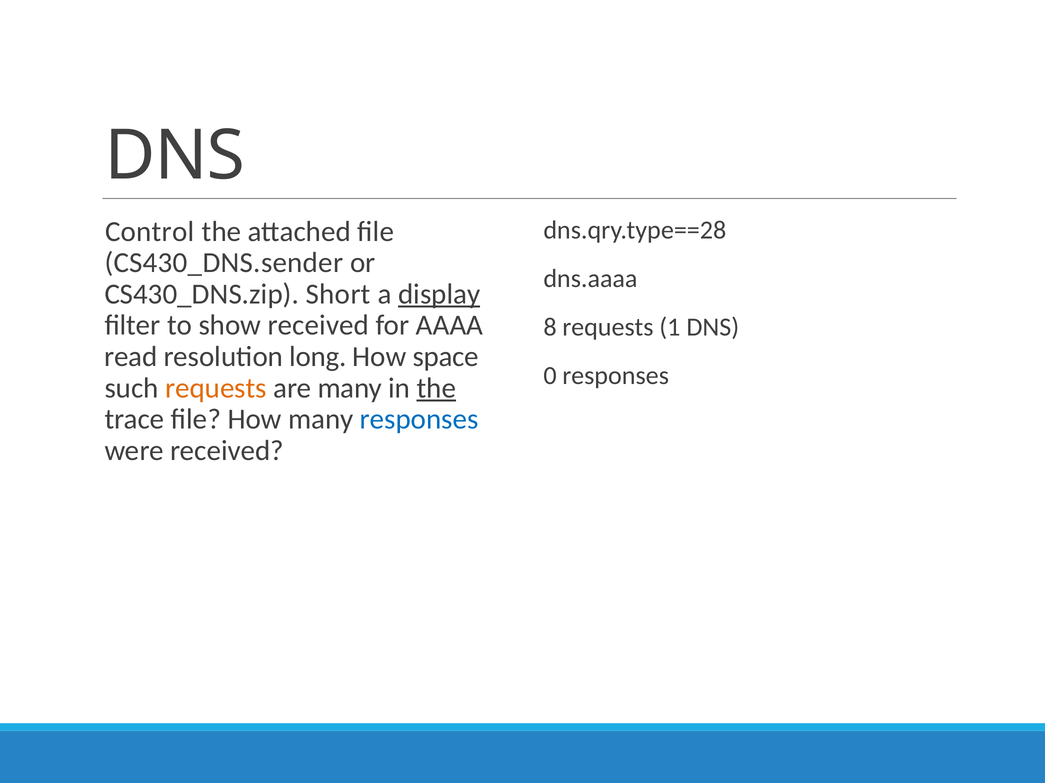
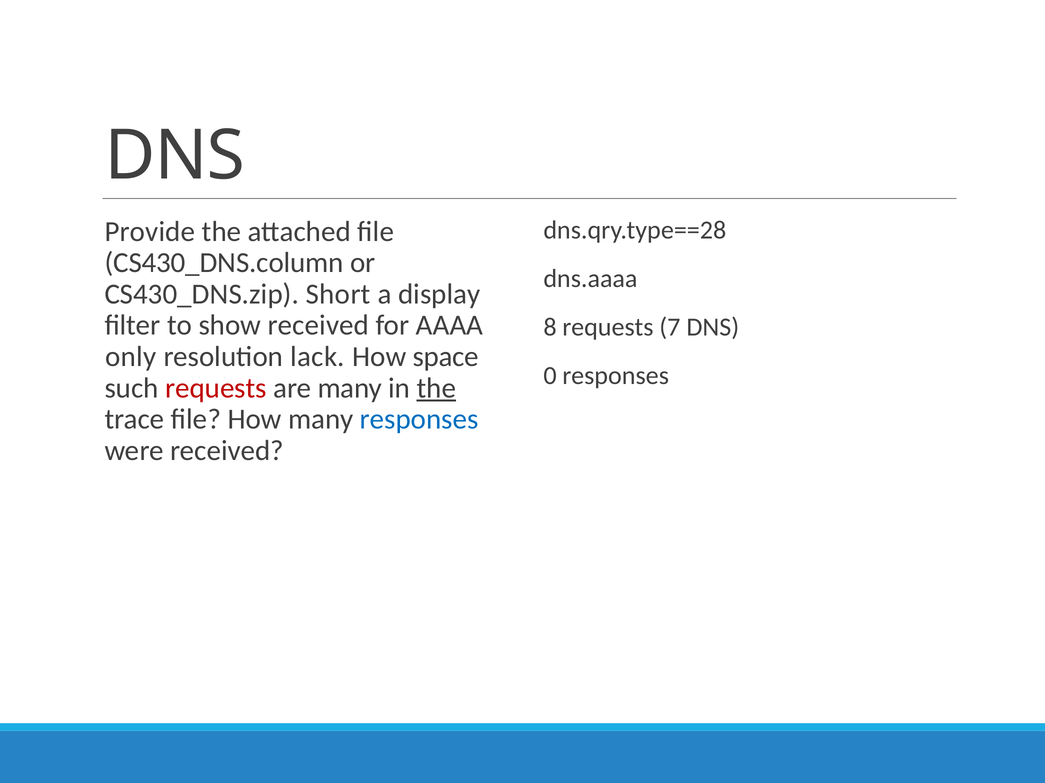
Control: Control -> Provide
CS430_DNS.sender: CS430_DNS.sender -> CS430_DNS.column
display underline: present -> none
1: 1 -> 7
read: read -> only
long: long -> lack
requests at (216, 388) colour: orange -> red
